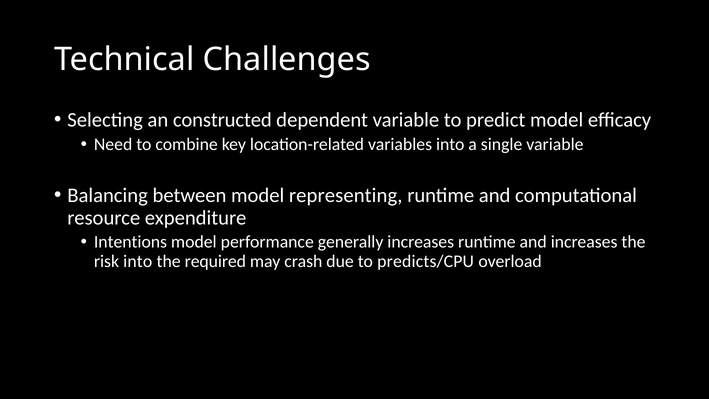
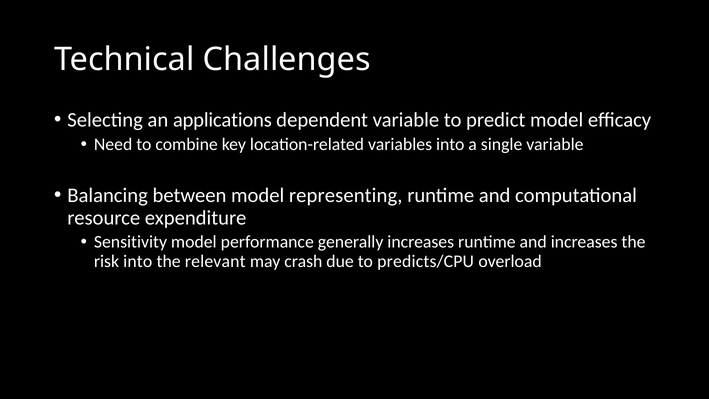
constructed: constructed -> applications
Intentions: Intentions -> Sensitivity
required: required -> relevant
